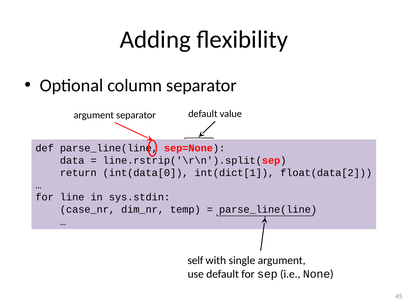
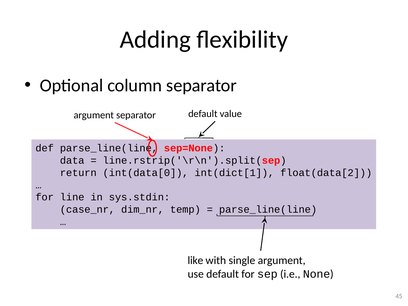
self: self -> like
